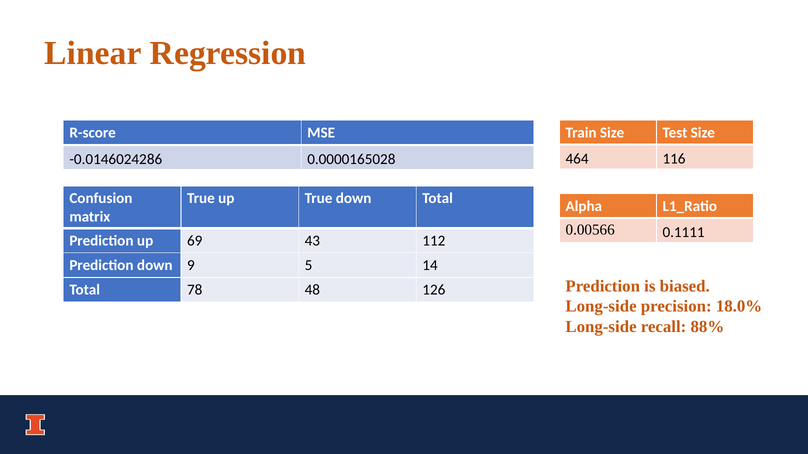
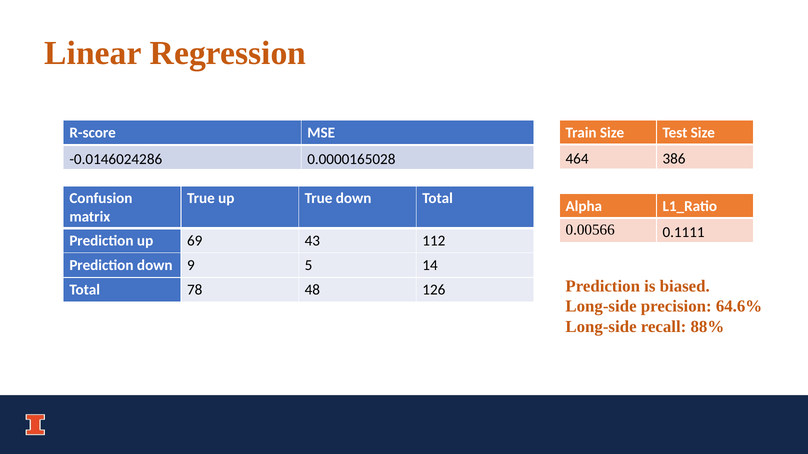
116: 116 -> 386
18.0%: 18.0% -> 64.6%
